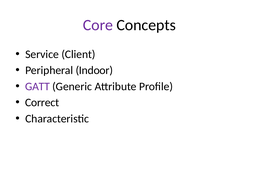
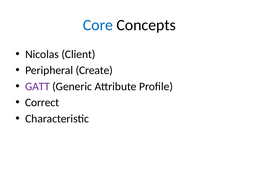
Core colour: purple -> blue
Service: Service -> Nicolas
Indoor: Indoor -> Create
